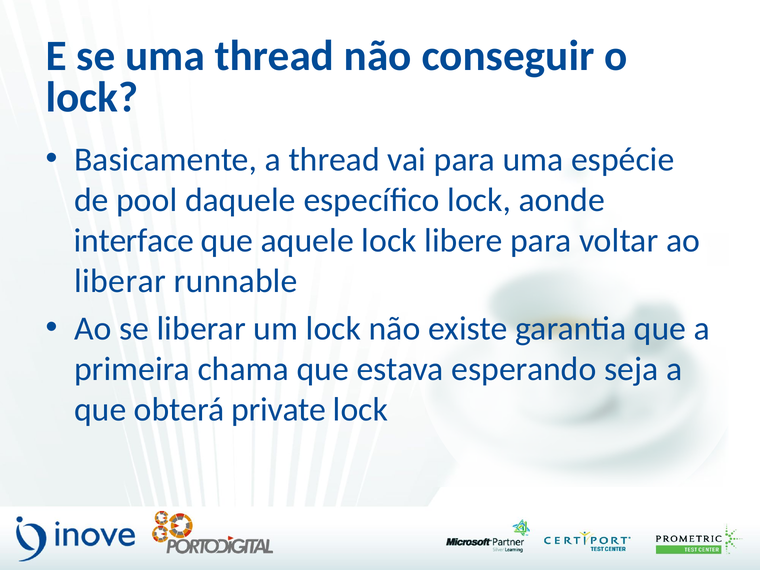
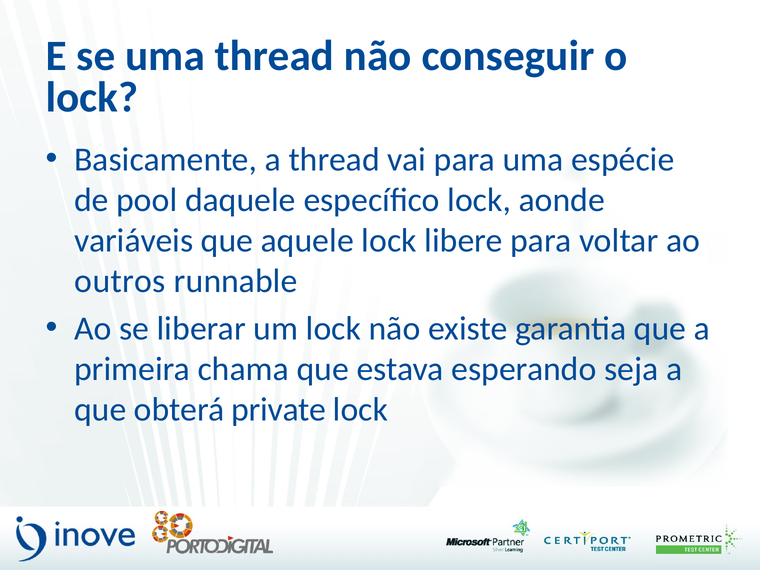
interface: interface -> variáveis
liberar at (120, 281): liberar -> outros
